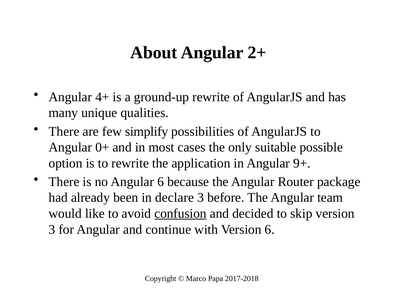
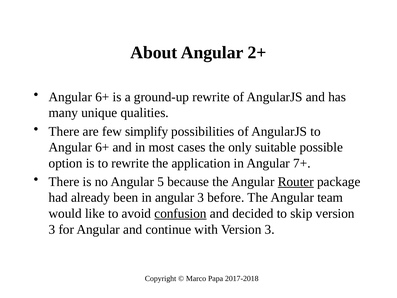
4+ at (102, 97): 4+ -> 6+
0+ at (102, 147): 0+ -> 6+
9+: 9+ -> 7+
Angular 6: 6 -> 5
Router underline: none -> present
been in declare: declare -> angular
with Version 6: 6 -> 3
